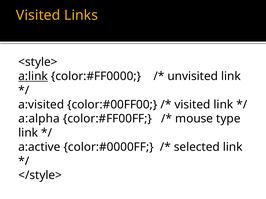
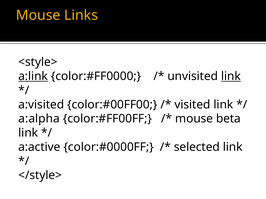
Visited at (38, 15): Visited -> Mouse
link at (231, 76) underline: none -> present
type: type -> beta
